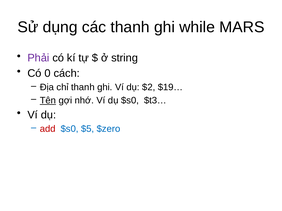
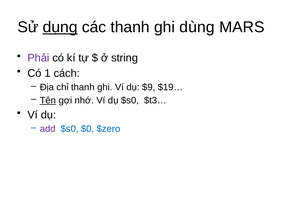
dụng underline: none -> present
while: while -> dùng
0: 0 -> 1
$2: $2 -> $9
add colour: red -> purple
$5: $5 -> $0
